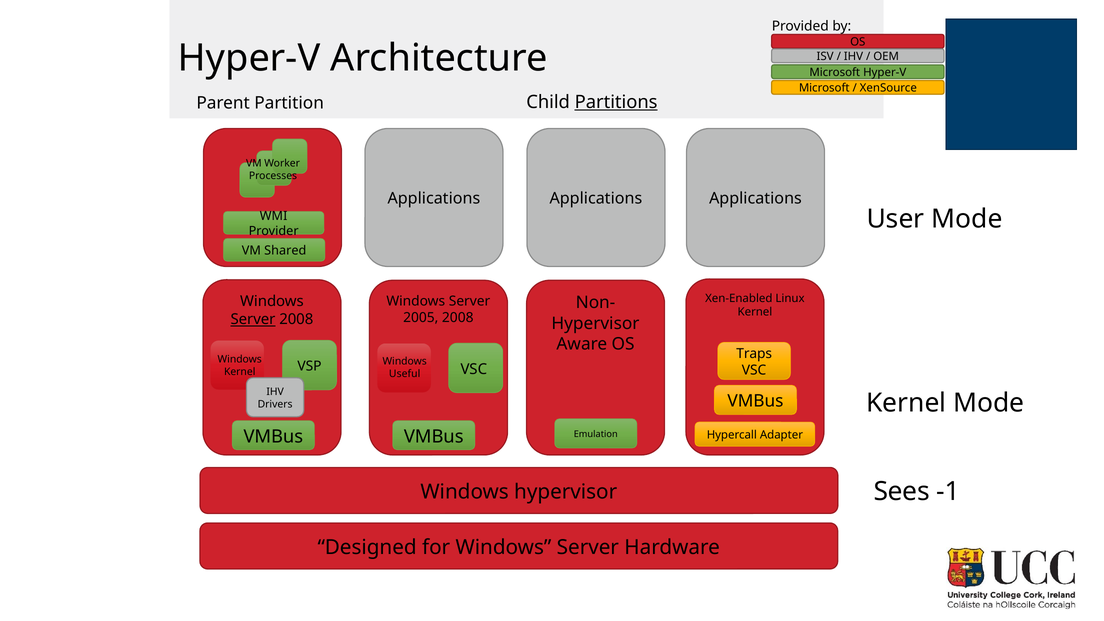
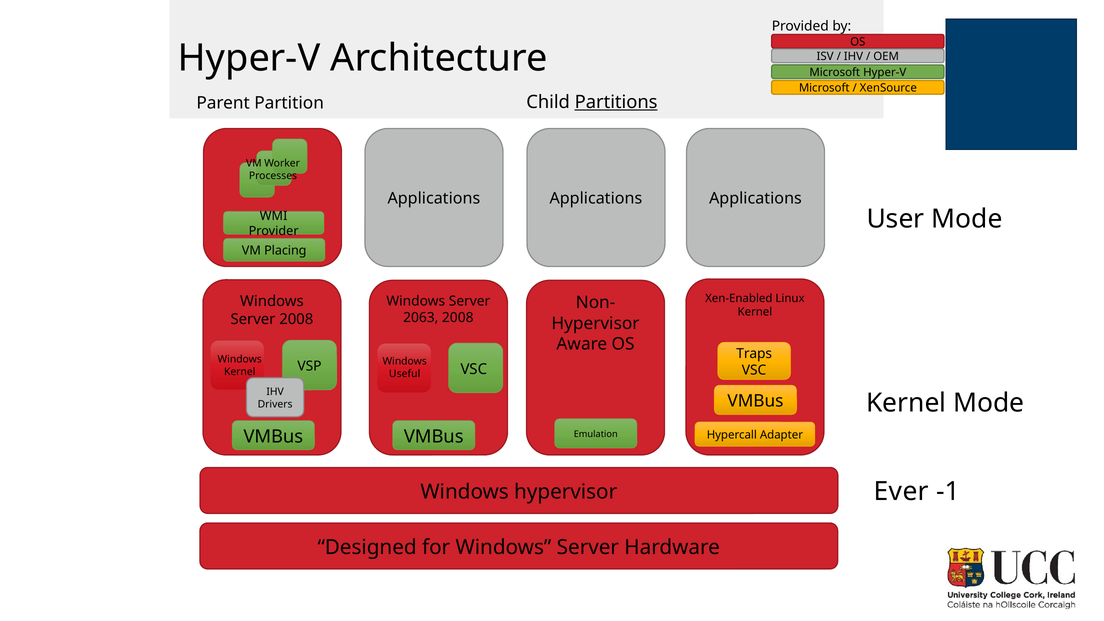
Shared: Shared -> Placing
2005: 2005 -> 2063
Server at (253, 319) underline: present -> none
Sees: Sees -> Ever
